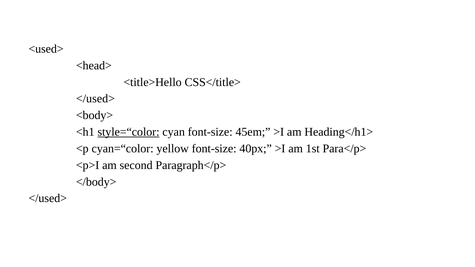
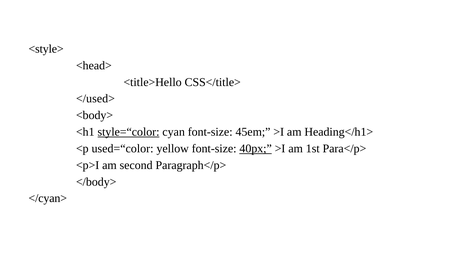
<used>: <used> -> <style>
cyan=“color: cyan=“color -> used=“color
40px underline: none -> present
</used> at (48, 199): </used> -> </cyan>
